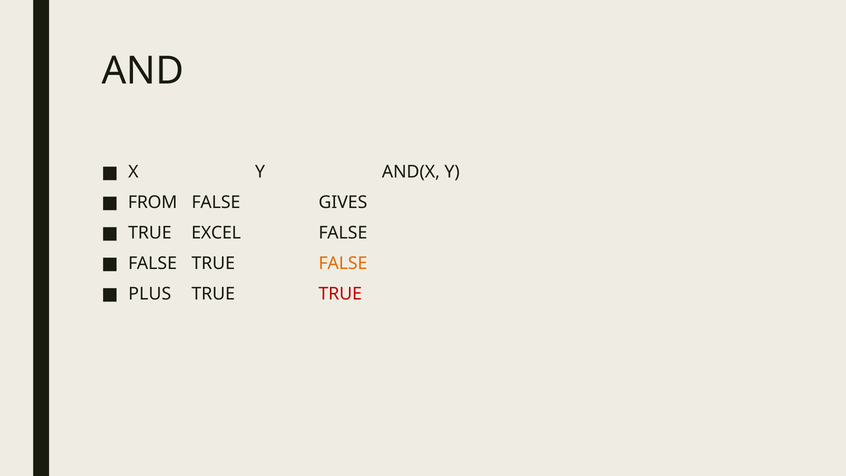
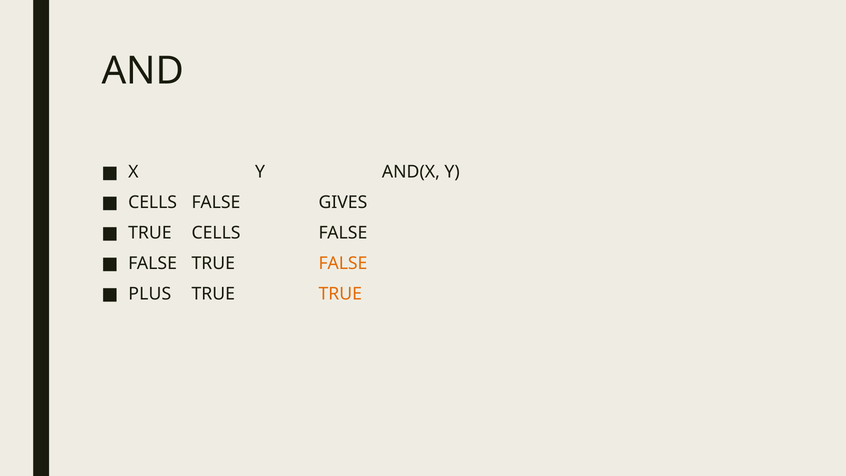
FROM at (153, 202): FROM -> CELLS
TRUE EXCEL: EXCEL -> CELLS
TRUE at (340, 294) colour: red -> orange
